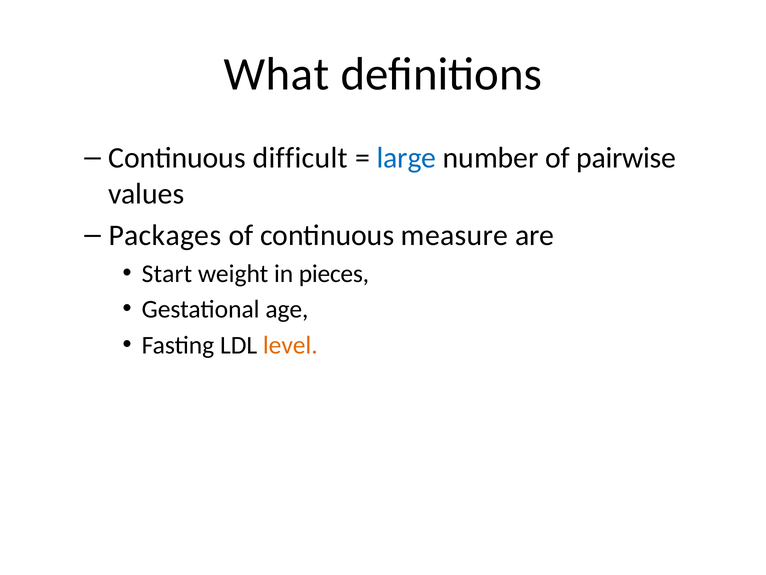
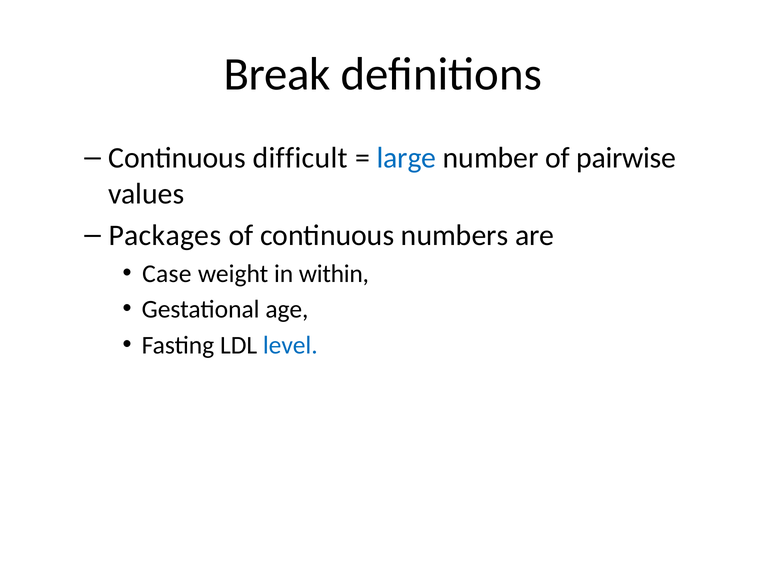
What: What -> Break
measure: measure -> numbers
Start: Start -> Case
pieces: pieces -> within
level colour: orange -> blue
